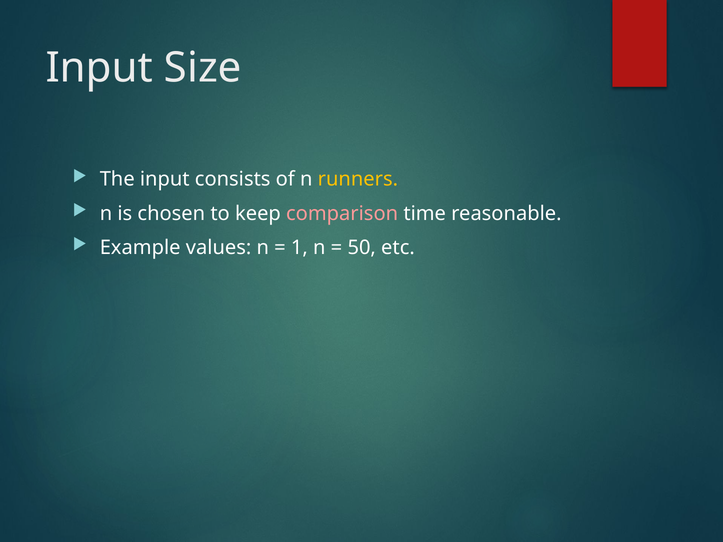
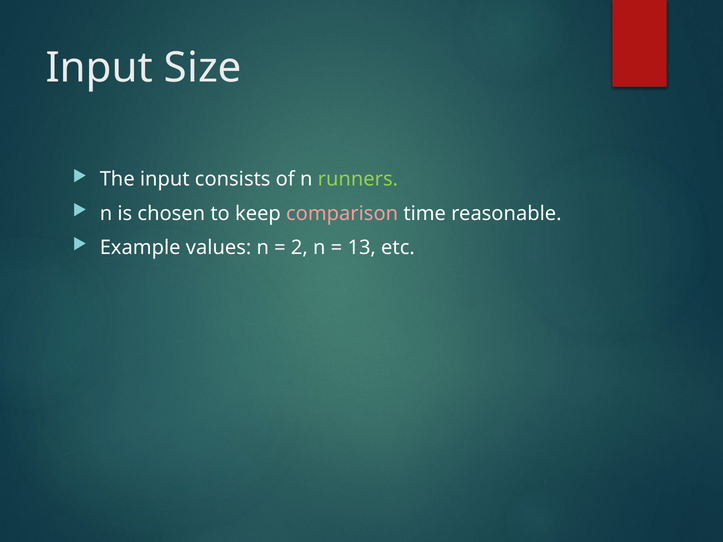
runners colour: yellow -> light green
1: 1 -> 2
50: 50 -> 13
